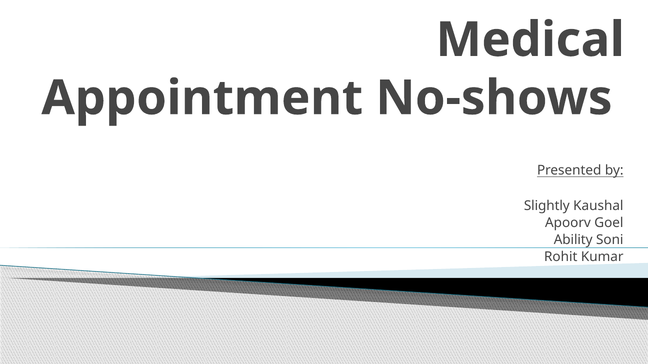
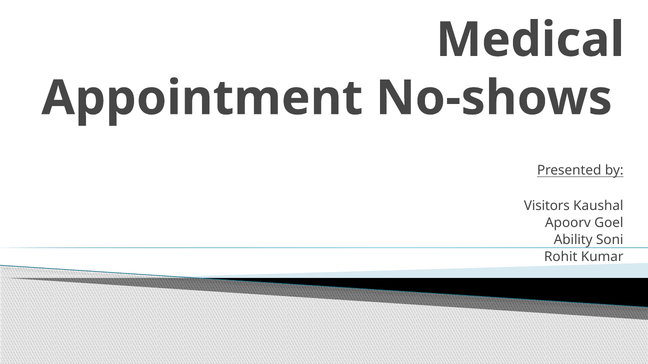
Slightly: Slightly -> Visitors
